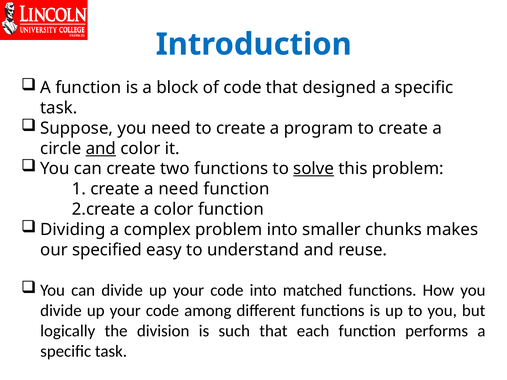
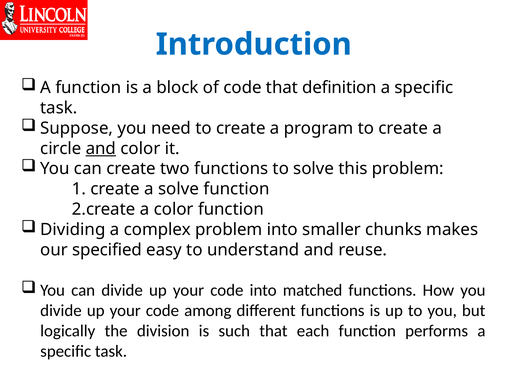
designed: designed -> definition
solve at (314, 169) underline: present -> none
a need: need -> solve
